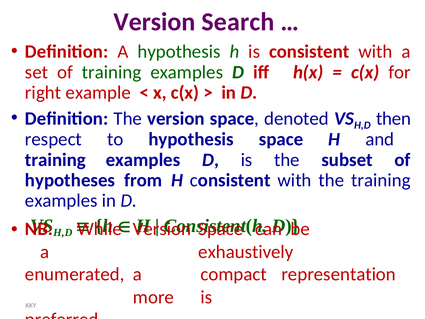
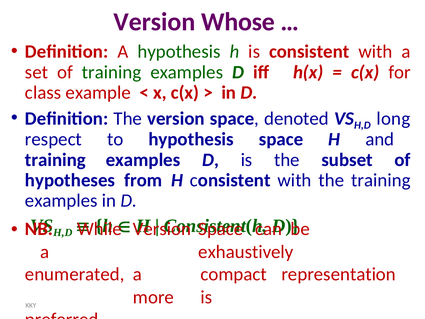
Search: Search -> Whose
right: right -> class
then: then -> long
